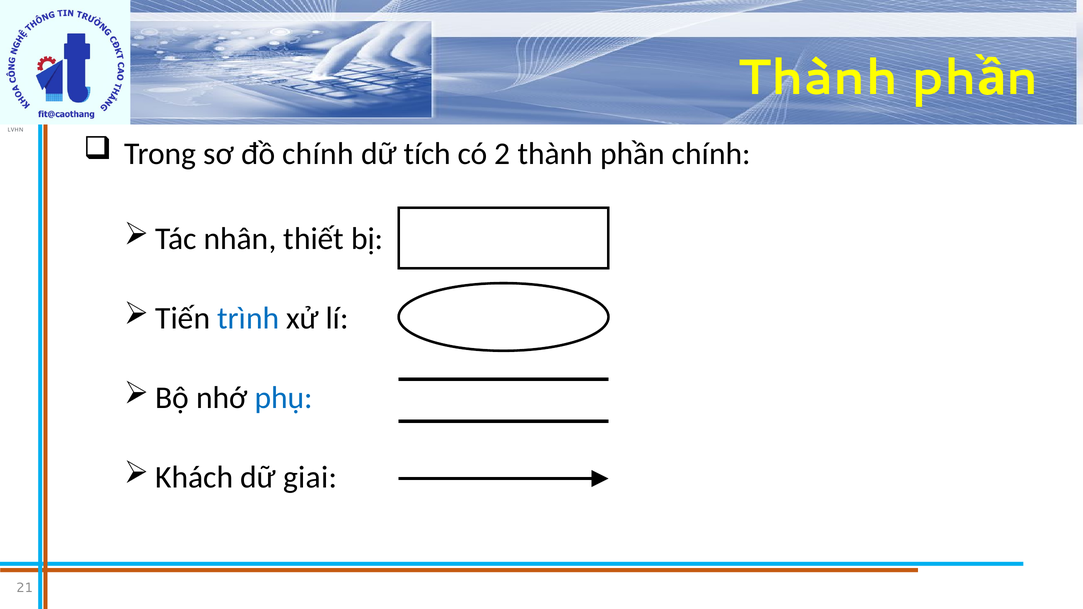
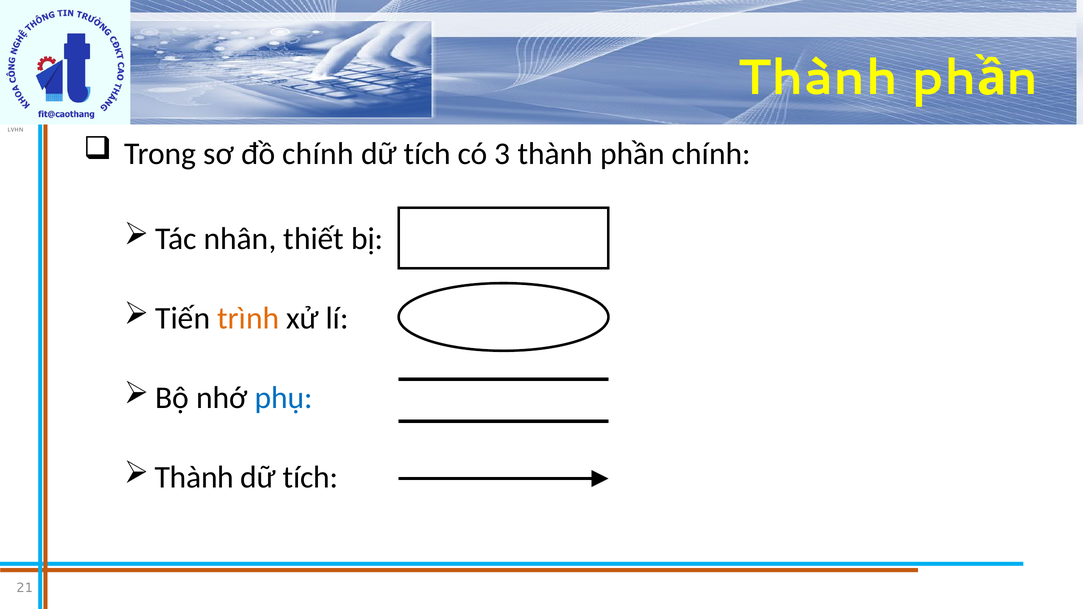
2: 2 -> 3
trình colour: blue -> orange
Khách at (194, 477): Khách -> Thành
giai at (310, 477): giai -> tích
